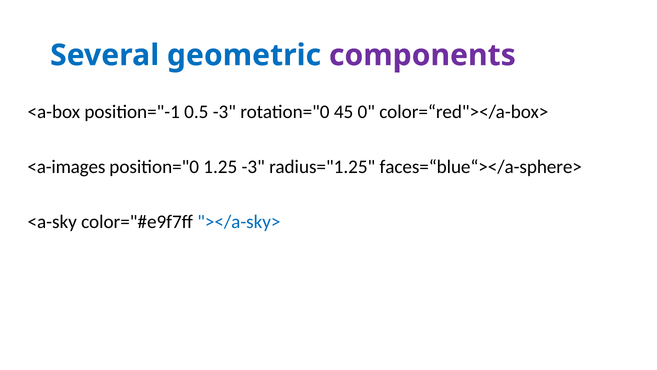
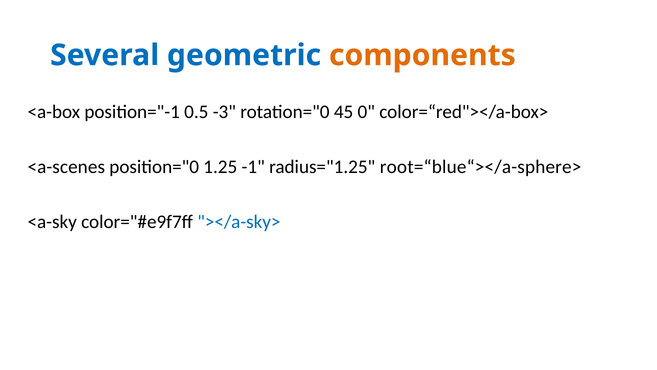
components colour: purple -> orange
<a-images: <a-images -> <a-scenes
1.25 -3: -3 -> -1
faces=“blue“></a-sphere>: faces=“blue“></a-sphere> -> root=“blue“></a-sphere>
